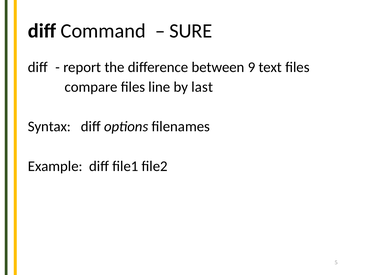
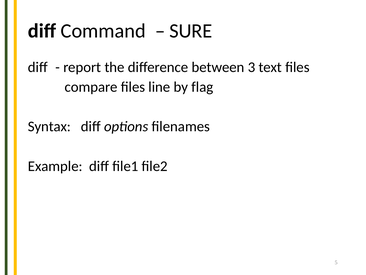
9: 9 -> 3
last: last -> flag
